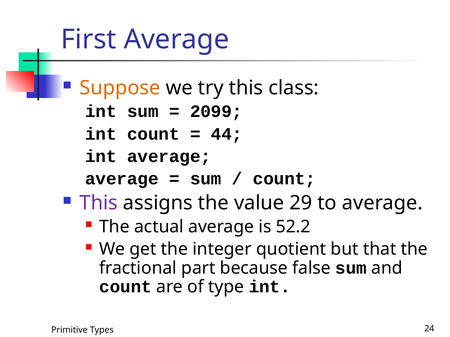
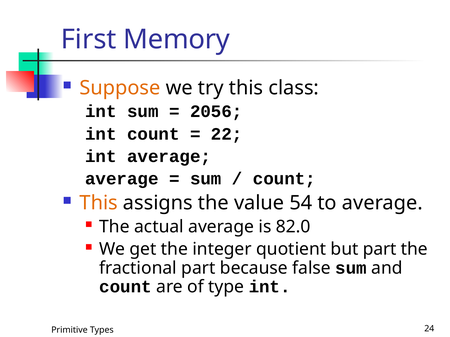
First Average: Average -> Memory
2099: 2099 -> 2056
44: 44 -> 22
This at (99, 203) colour: purple -> orange
29: 29 -> 54
52.2: 52.2 -> 82.0
but that: that -> part
